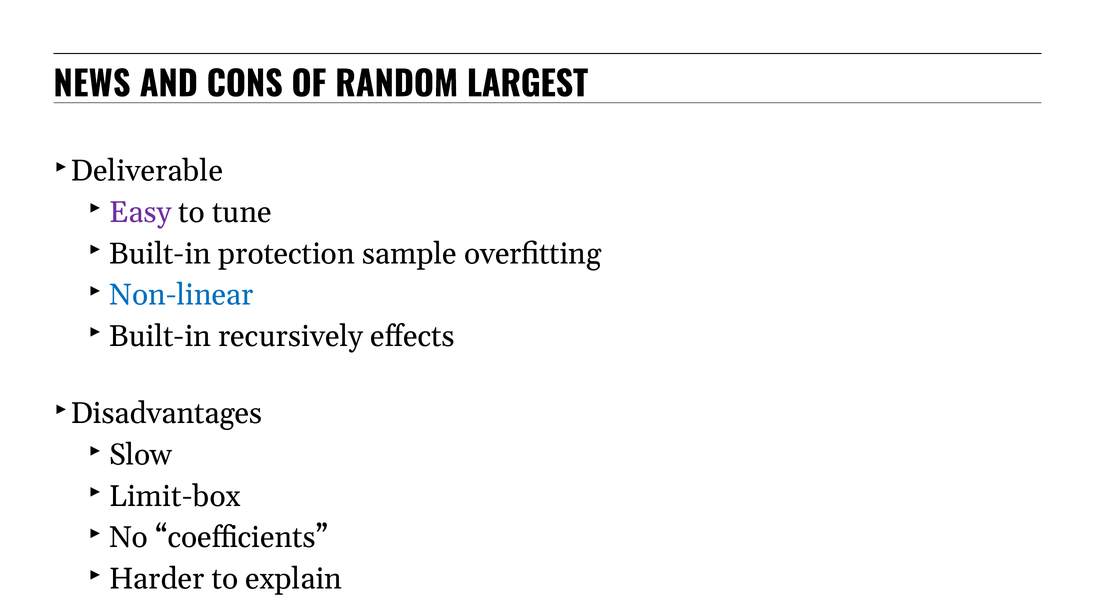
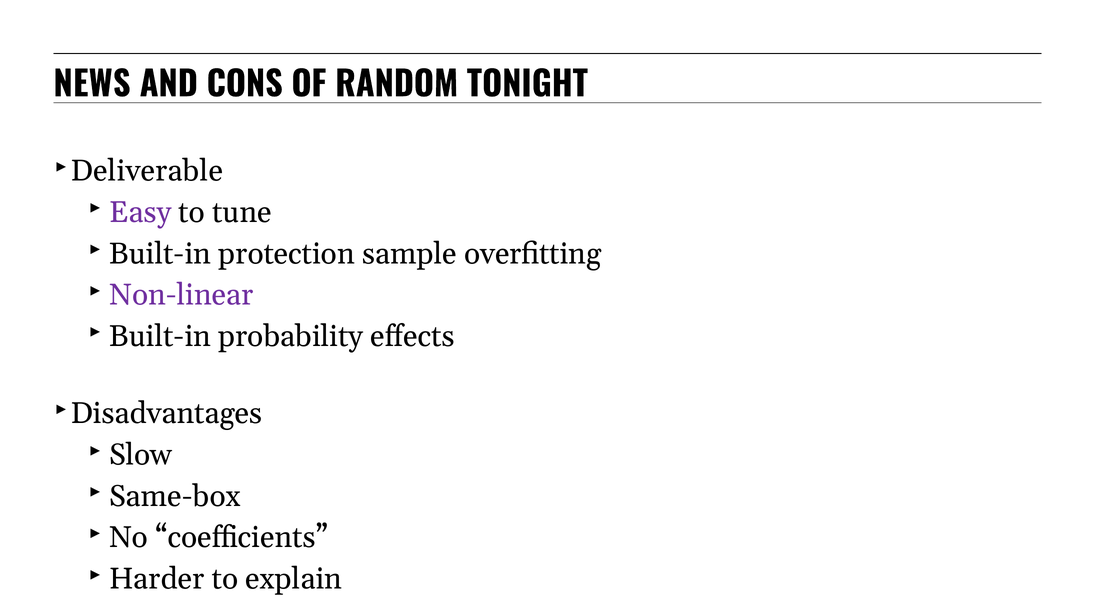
LARGEST: LARGEST -> TONIGHT
Non-linear colour: blue -> purple
recursively: recursively -> probability
Limit-box: Limit-box -> Same-box
